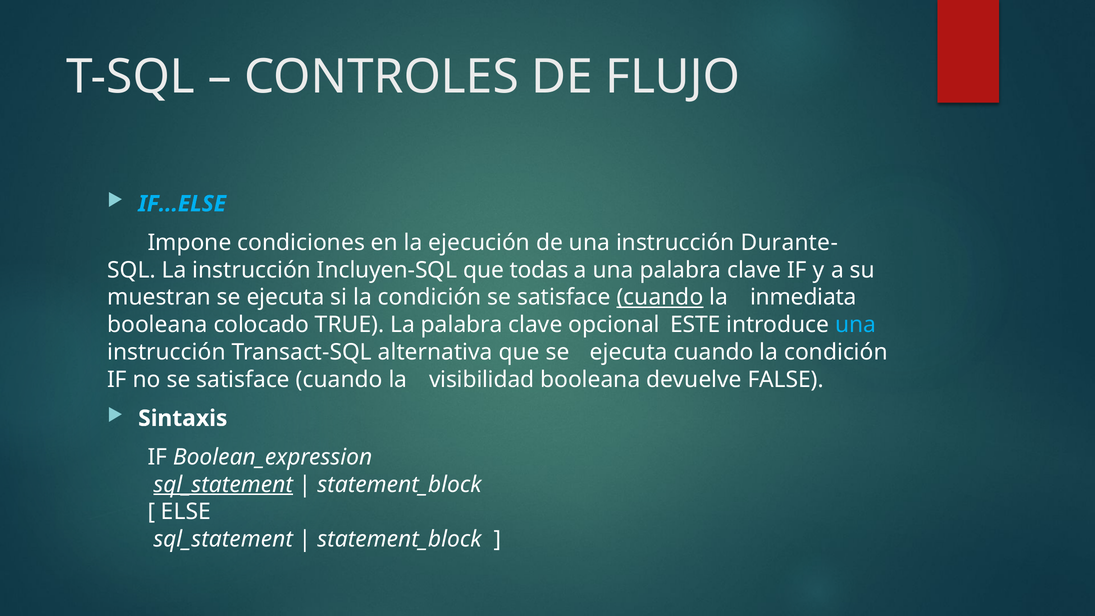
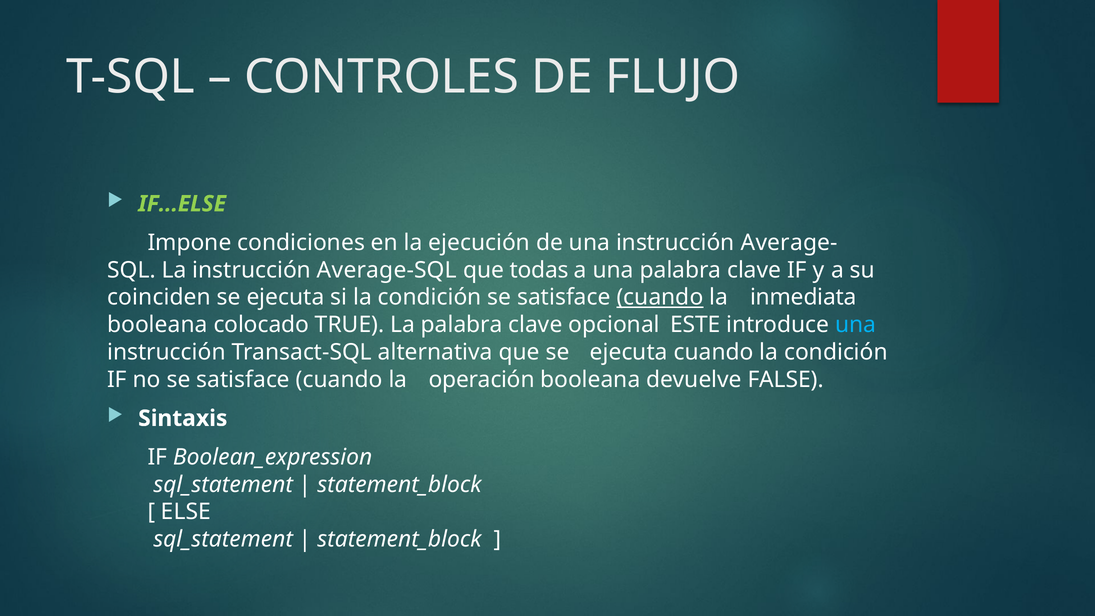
IF...ELSE colour: light blue -> light green
Durante-: Durante- -> Average-
Incluyen-SQL: Incluyen-SQL -> Average-SQL
muestran: muestran -> coinciden
visibilidad: visibilidad -> operación
sql_statement at (223, 485) underline: present -> none
